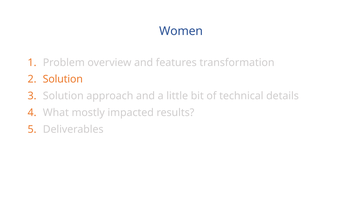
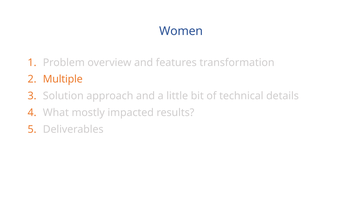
Solution at (63, 79): Solution -> Multiple
